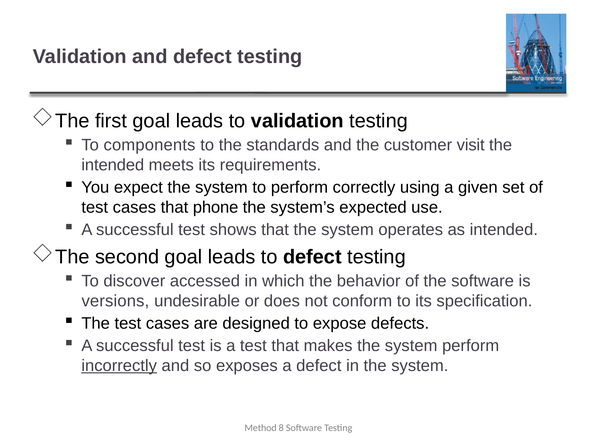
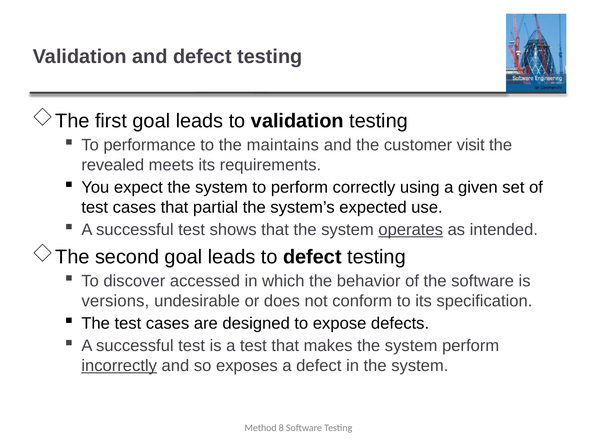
components: components -> performance
standards: standards -> maintains
intended at (113, 165): intended -> revealed
phone: phone -> partial
operates underline: none -> present
